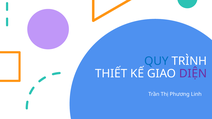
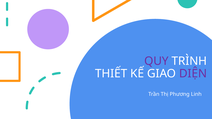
QUY colour: blue -> purple
